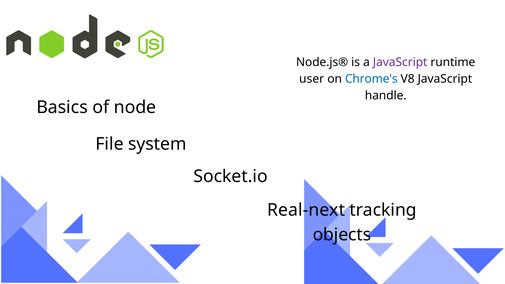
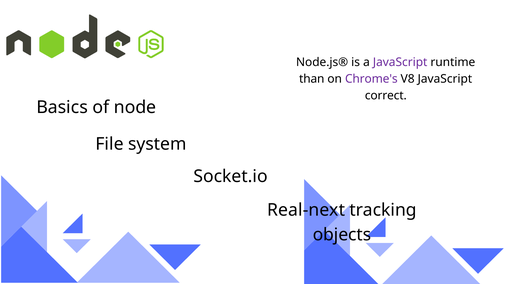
user: user -> than
Chrome's colour: blue -> purple
handle: handle -> correct
